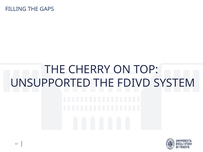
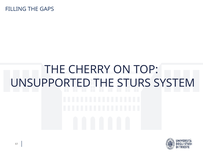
FDIVD: FDIVD -> STURS
